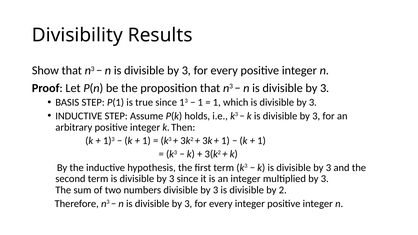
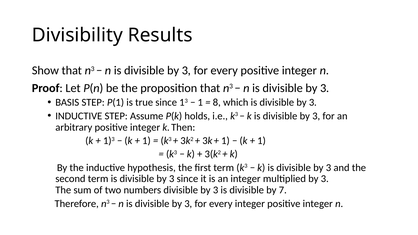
1 at (217, 103): 1 -> 8
2: 2 -> 7
